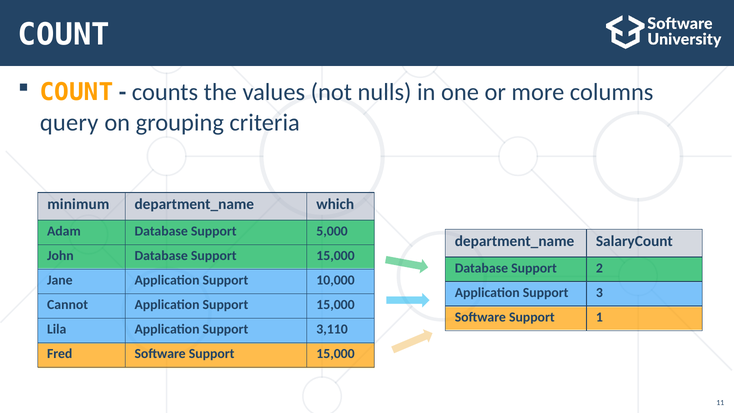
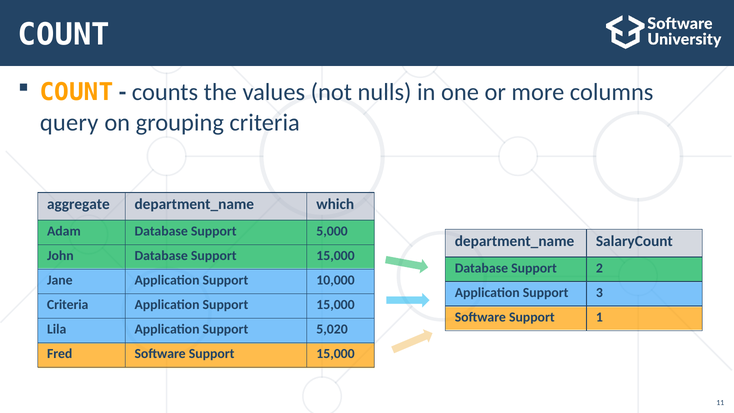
minimum: minimum -> aggregate
Cannot at (68, 305): Cannot -> Criteria
3,110: 3,110 -> 5,020
